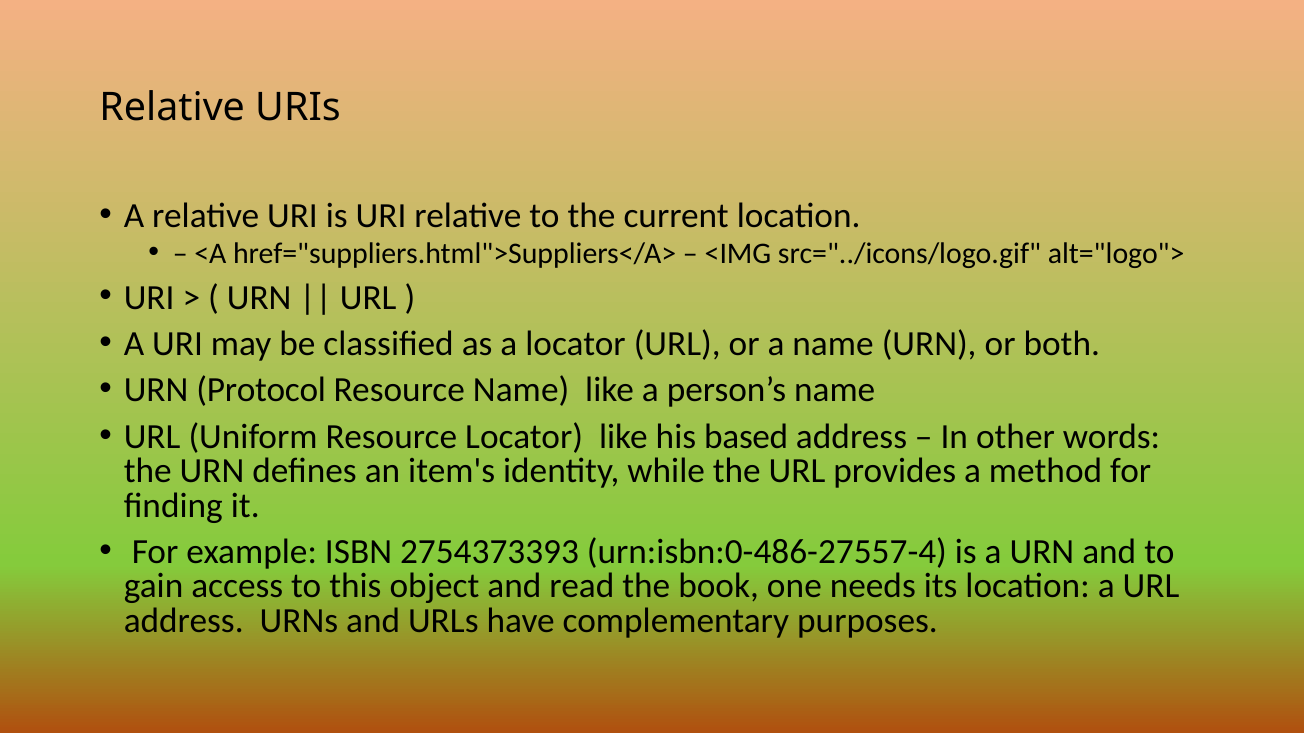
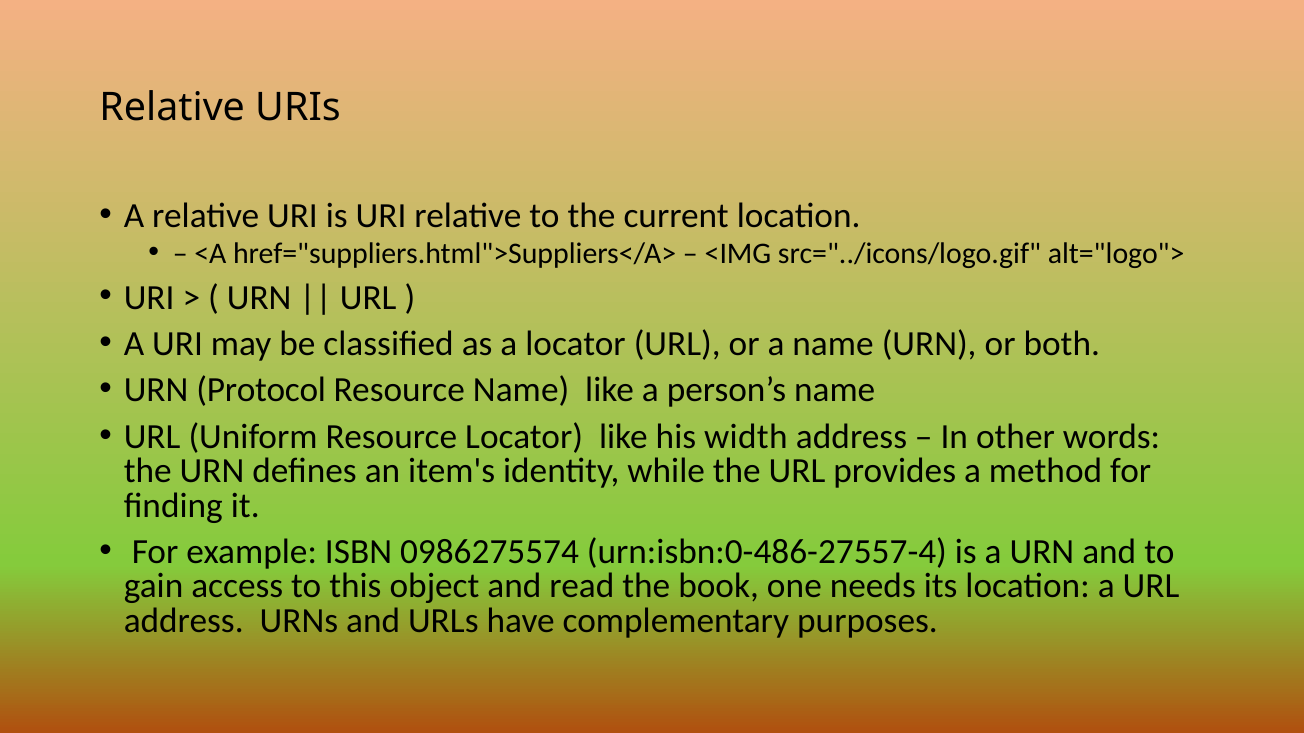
based: based -> width
2754373393: 2754373393 -> 0986275574
